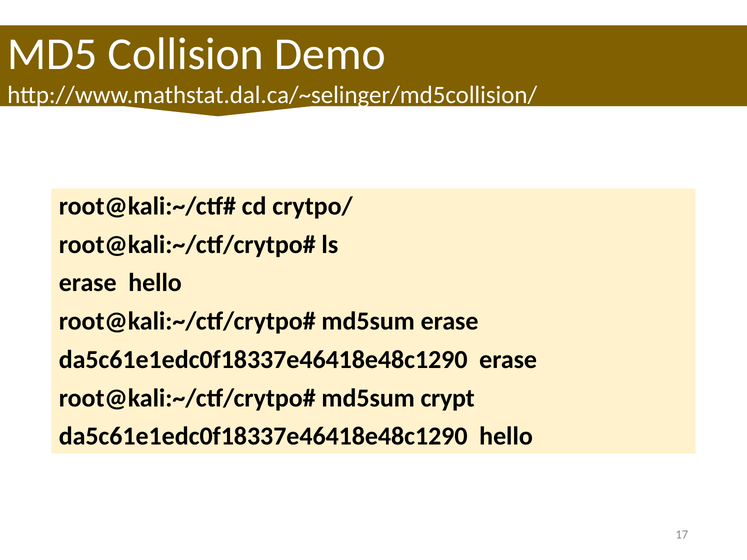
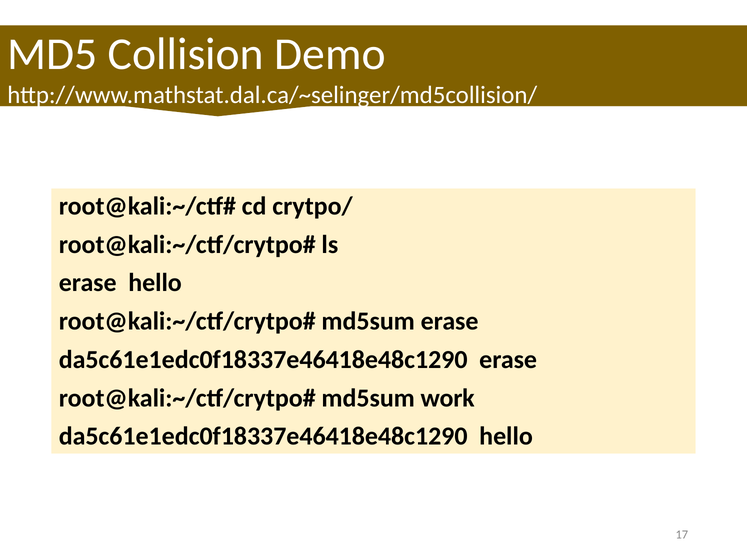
crypt: crypt -> work
